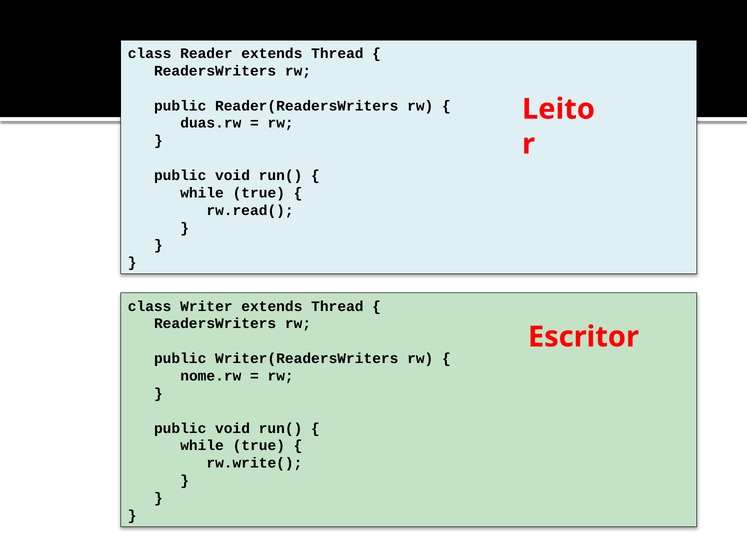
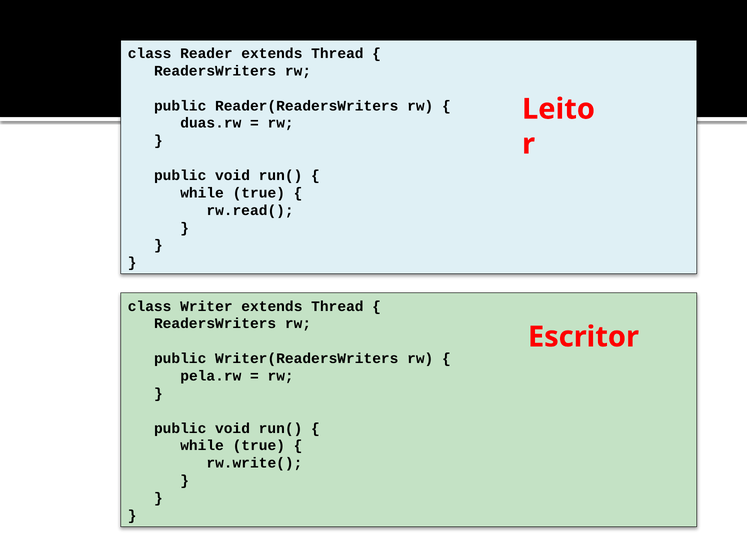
nome.rw: nome.rw -> pela.rw
